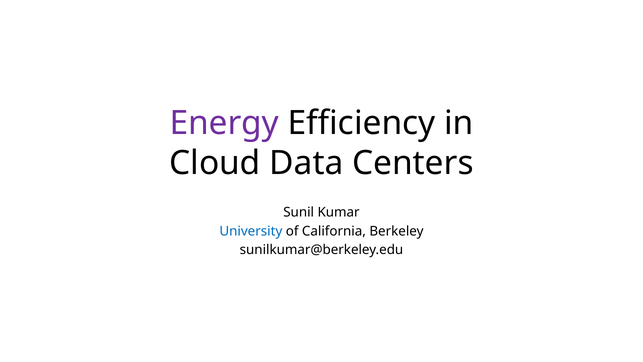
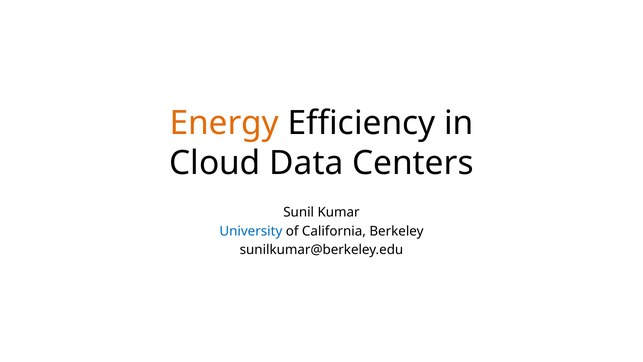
Energy colour: purple -> orange
